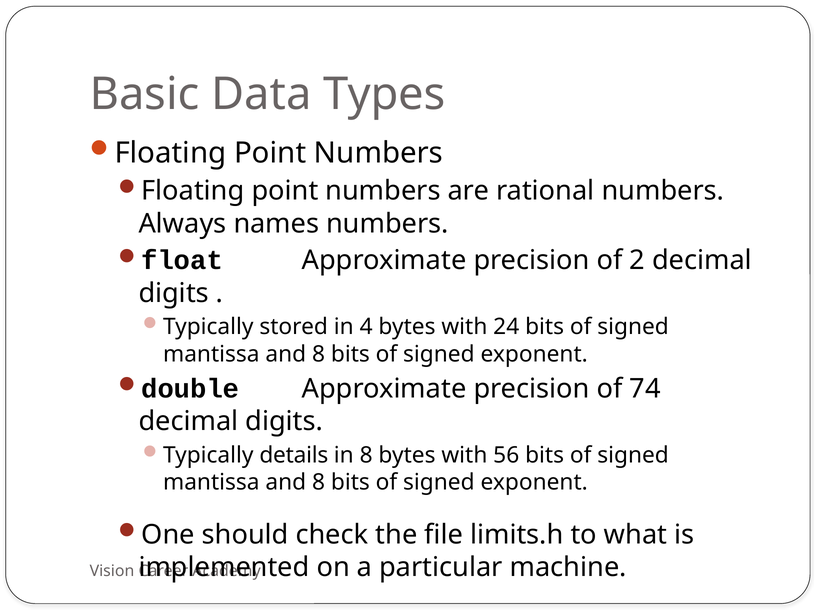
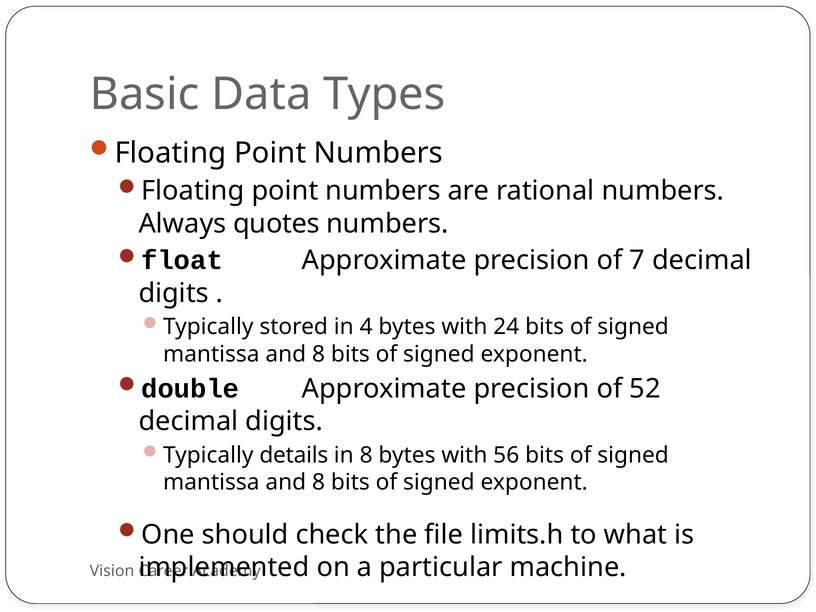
names: names -> quotes
2: 2 -> 7
74: 74 -> 52
